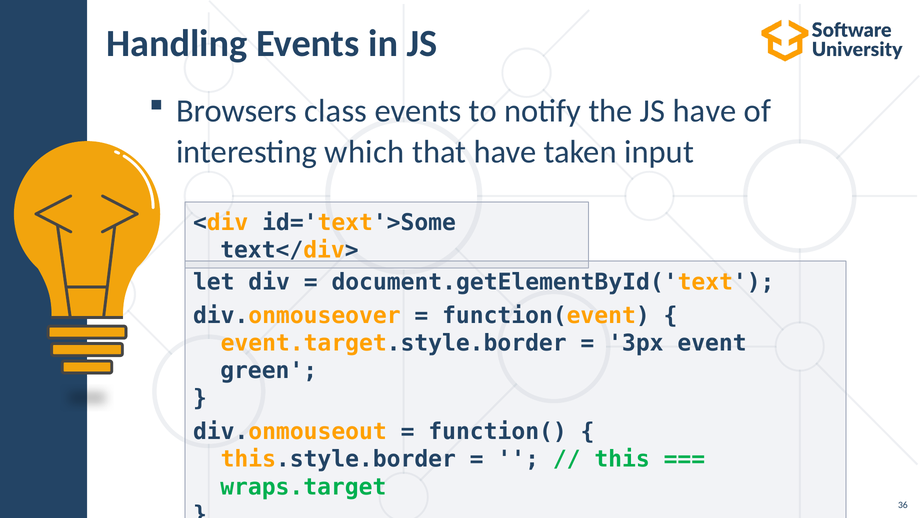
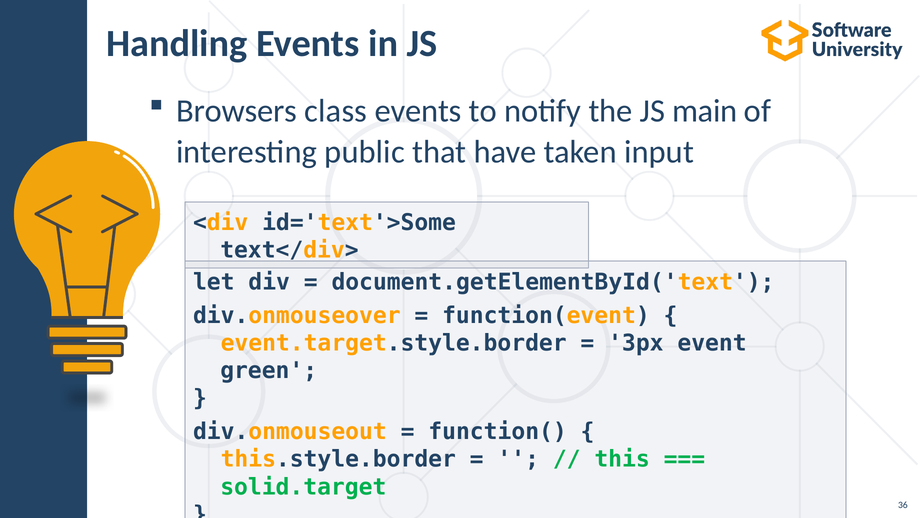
JS have: have -> main
which: which -> public
wraps.target: wraps.target -> solid.target
